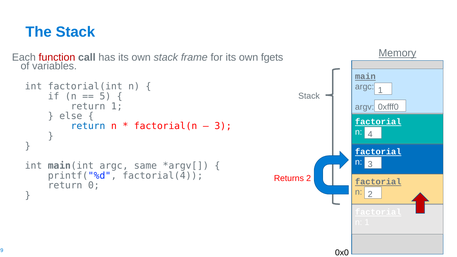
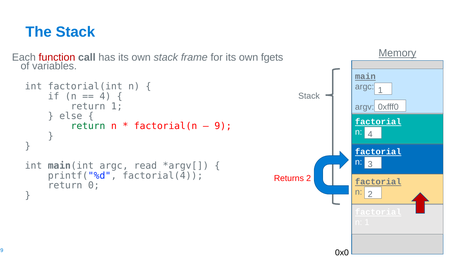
5 at (105, 96): 5 -> 4
return at (88, 126) colour: blue -> green
3 at (223, 126): 3 -> 9
same: same -> read
